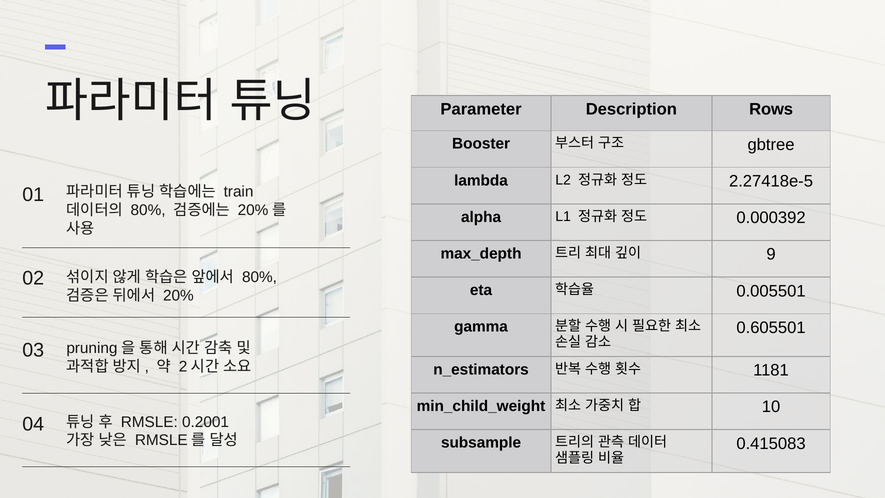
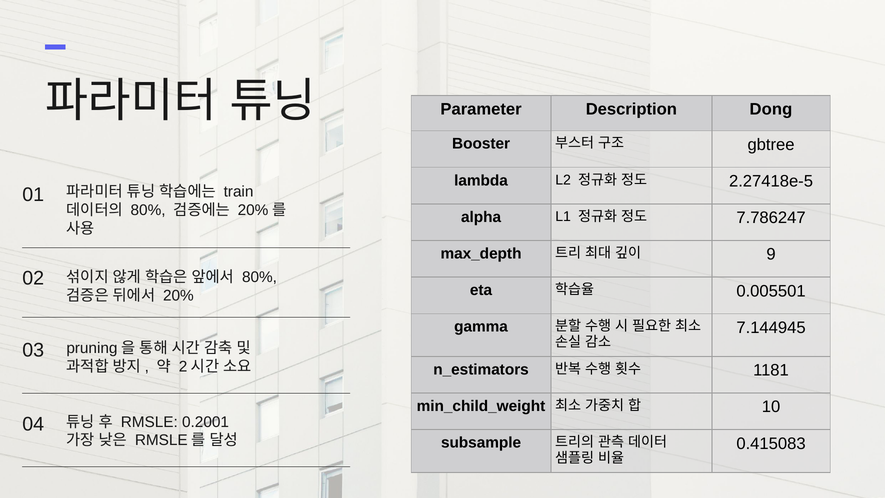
Rows: Rows -> Dong
0.000392: 0.000392 -> 7.786247
0.605501: 0.605501 -> 7.144945
